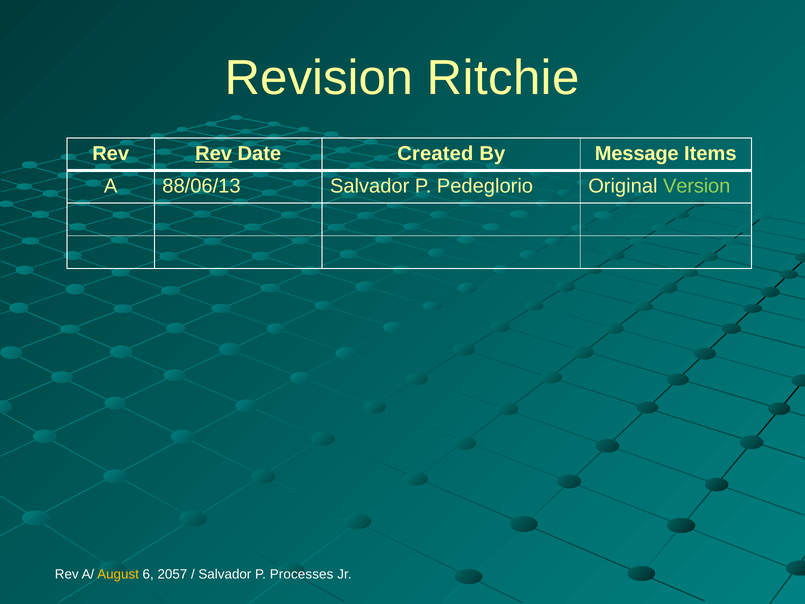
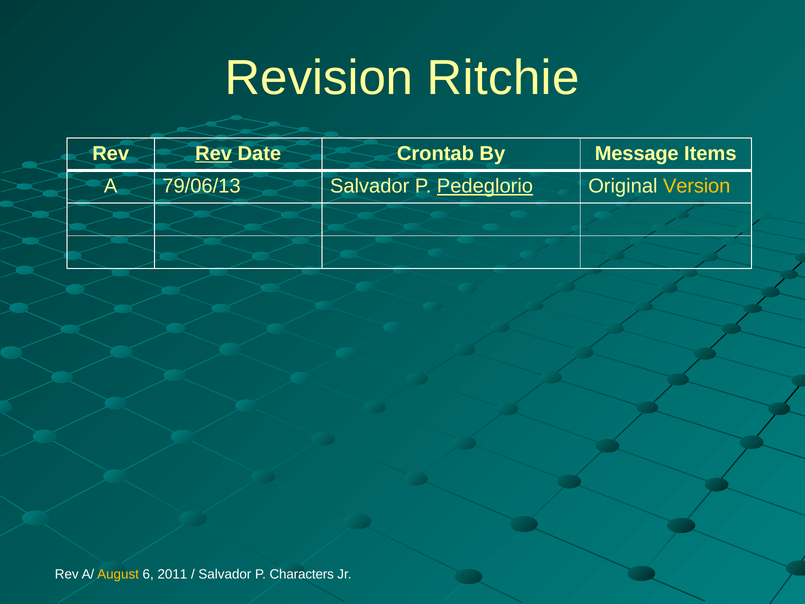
Created: Created -> Crontab
88/06/13: 88/06/13 -> 79/06/13
Pedeglorio underline: none -> present
Version colour: light green -> yellow
2057: 2057 -> 2011
Processes: Processes -> Characters
